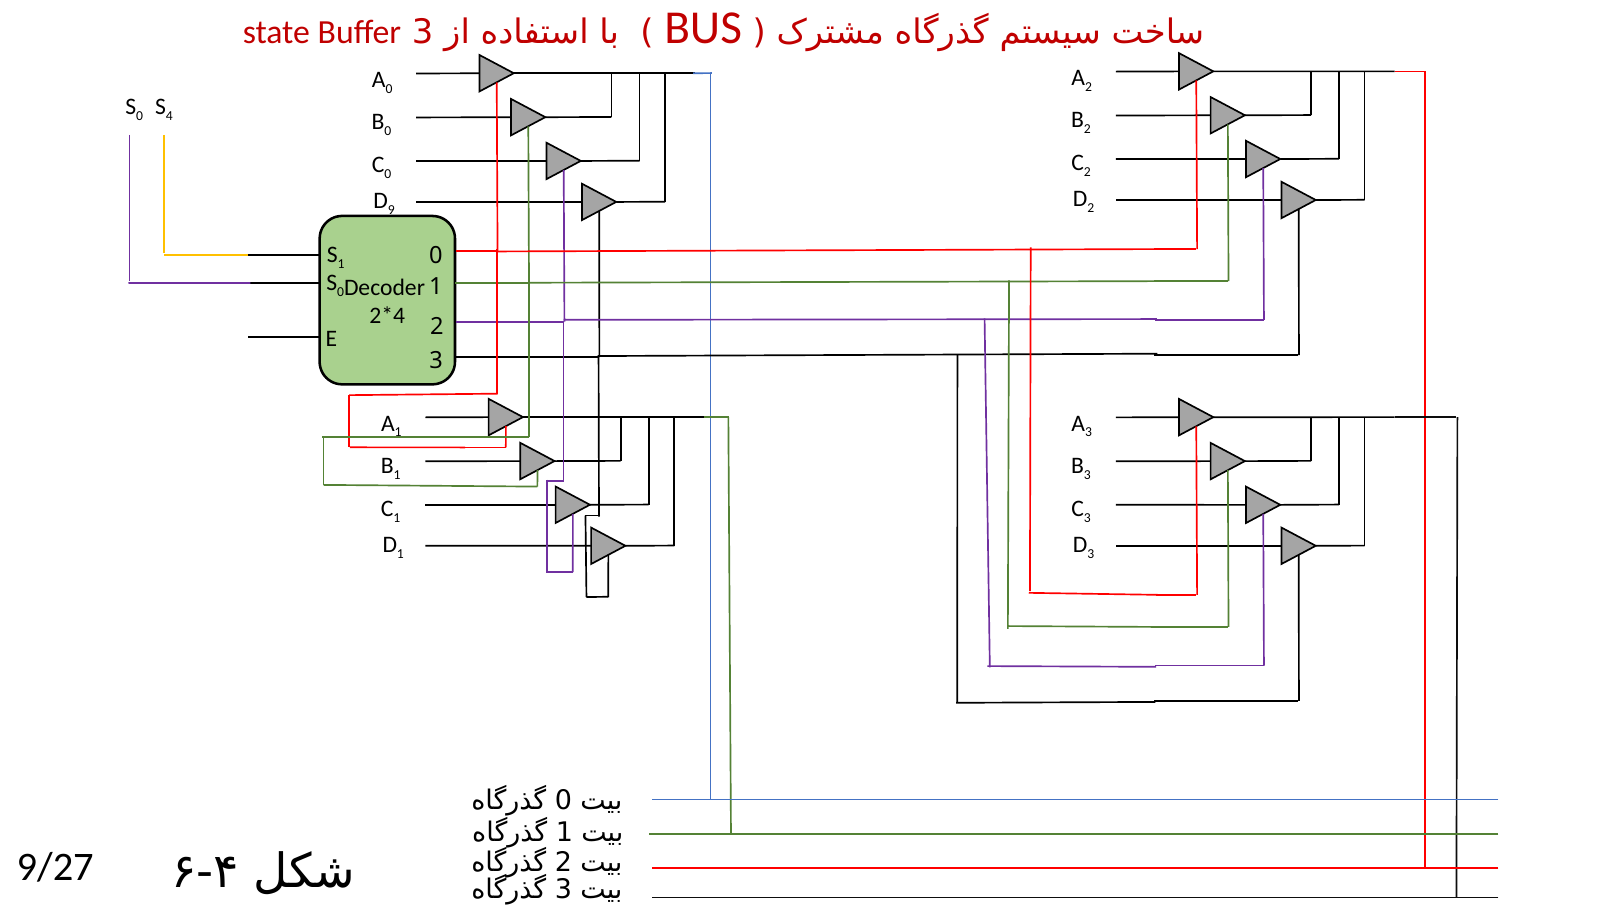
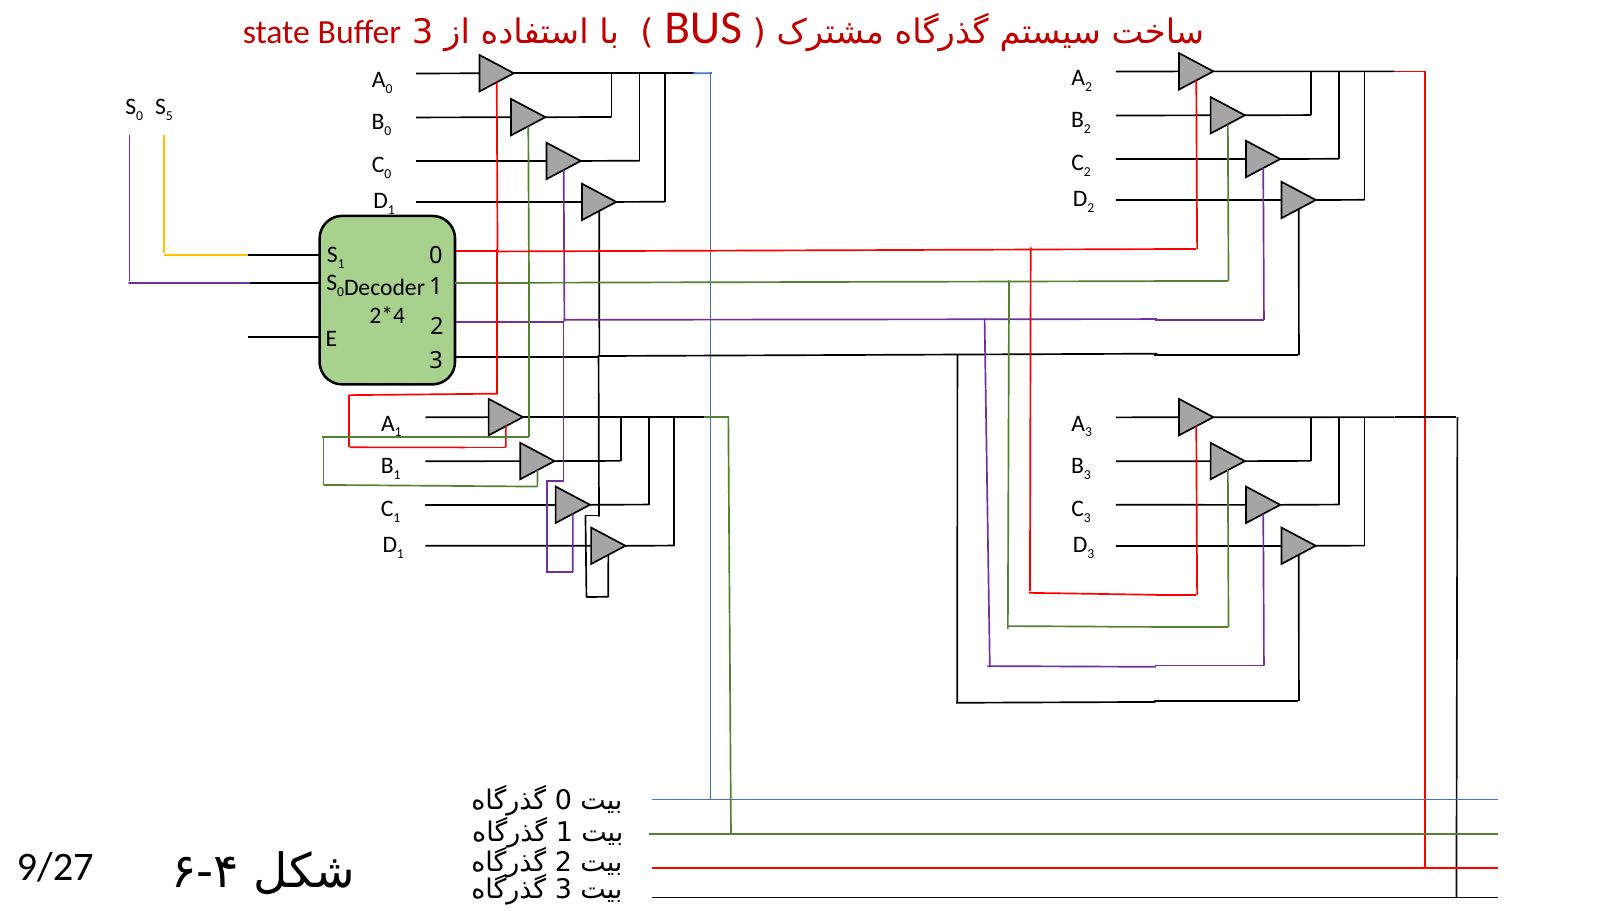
4: 4 -> 5
9 at (391, 210): 9 -> 1
